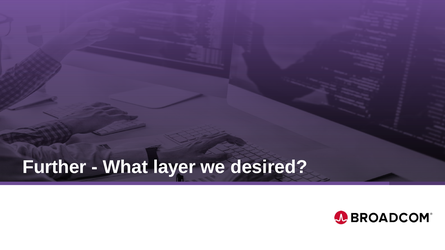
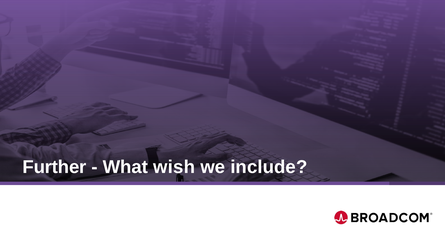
layer: layer -> wish
desired: desired -> include
